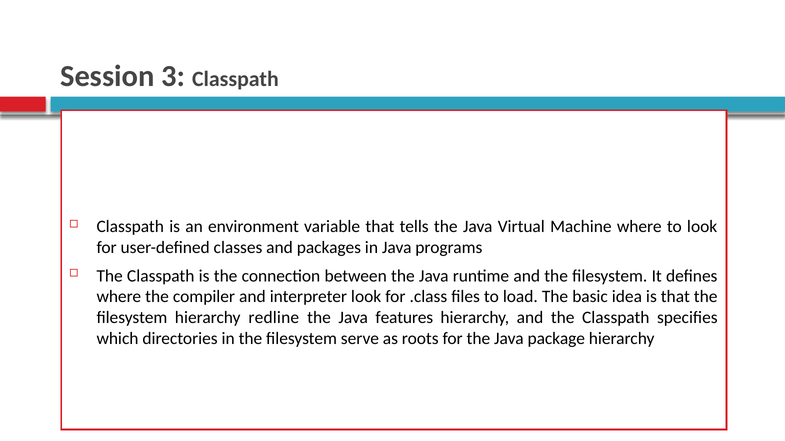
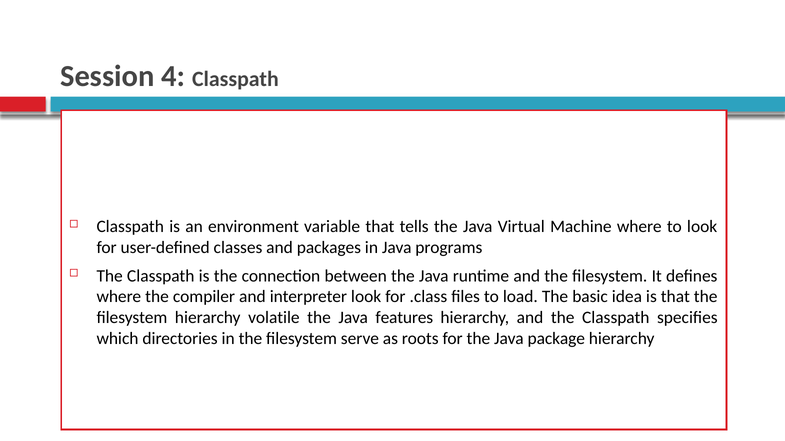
3: 3 -> 4
redline: redline -> volatile
